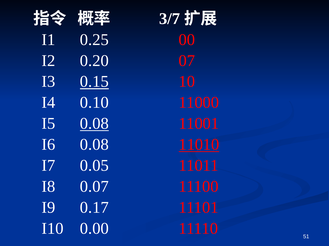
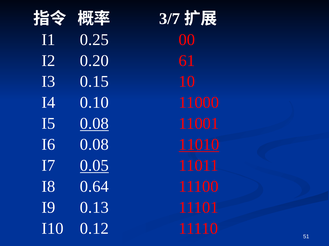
07: 07 -> 61
0.15 underline: present -> none
0.05 underline: none -> present
0.07: 0.07 -> 0.64
0.17: 0.17 -> 0.13
0.00: 0.00 -> 0.12
